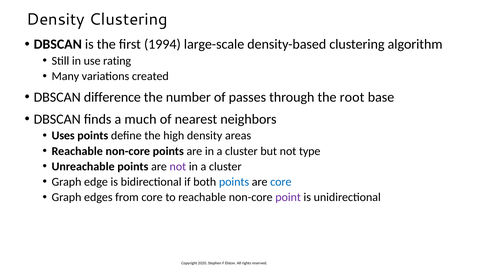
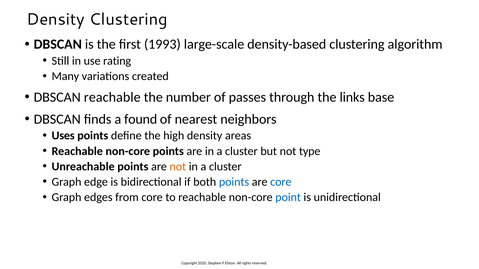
1994: 1994 -> 1993
DBSCAN difference: difference -> reachable
root: root -> links
much: much -> found
not at (178, 167) colour: purple -> orange
point colour: purple -> blue
